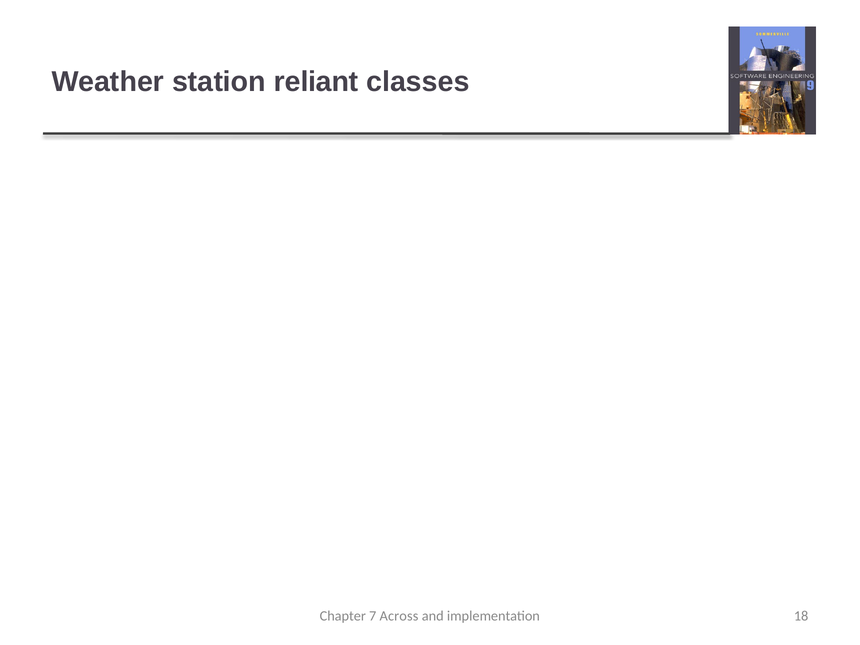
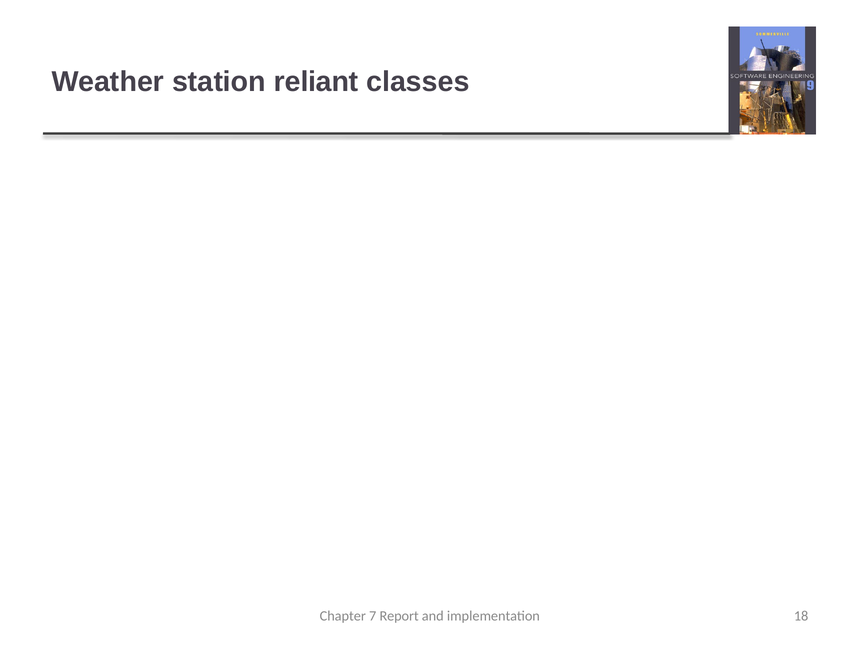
Across: Across -> Report
